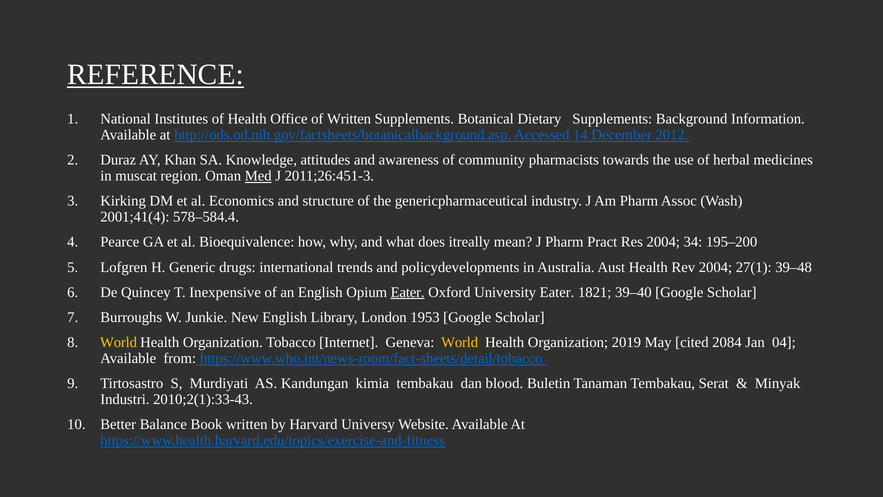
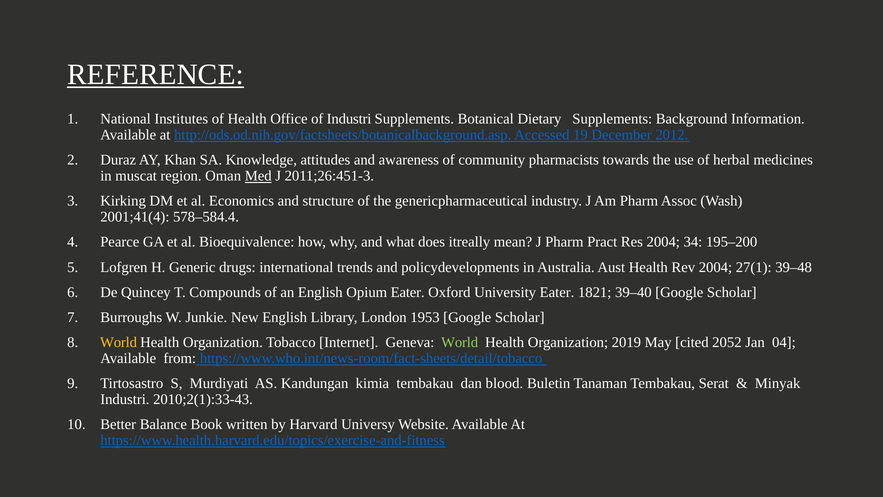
of Written: Written -> Industri
14: 14 -> 19
Inexpensive: Inexpensive -> Compounds
Eater at (408, 292) underline: present -> none
World at (460, 342) colour: yellow -> light green
2084: 2084 -> 2052
